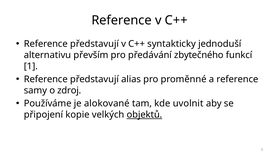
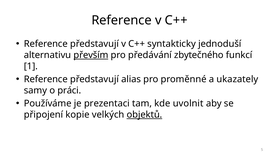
převším underline: none -> present
a reference: reference -> ukazately
zdroj: zdroj -> práci
alokované: alokované -> prezentaci
